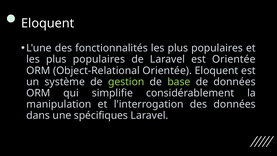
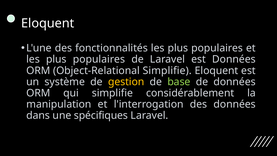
est Orientée: Orientée -> Données
Object-Relational Orientée: Orientée -> Simplifie
gestion colour: light green -> yellow
